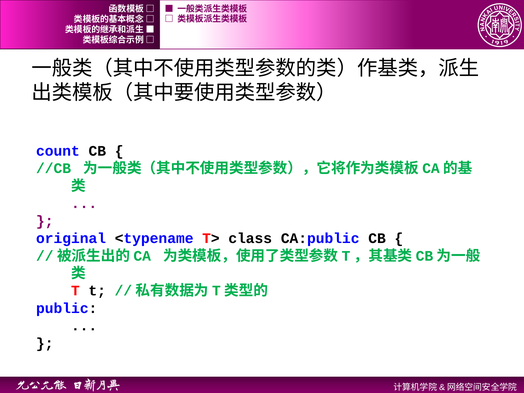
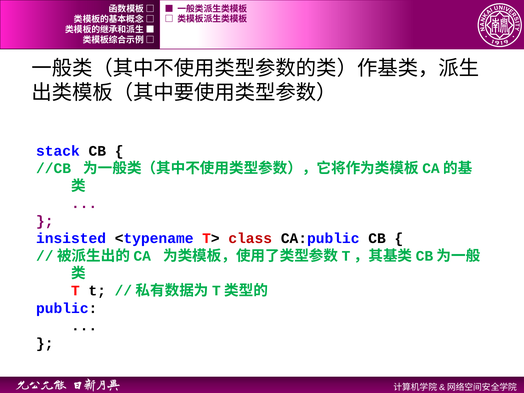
count: count -> stack
original: original -> insisted
class colour: black -> red
